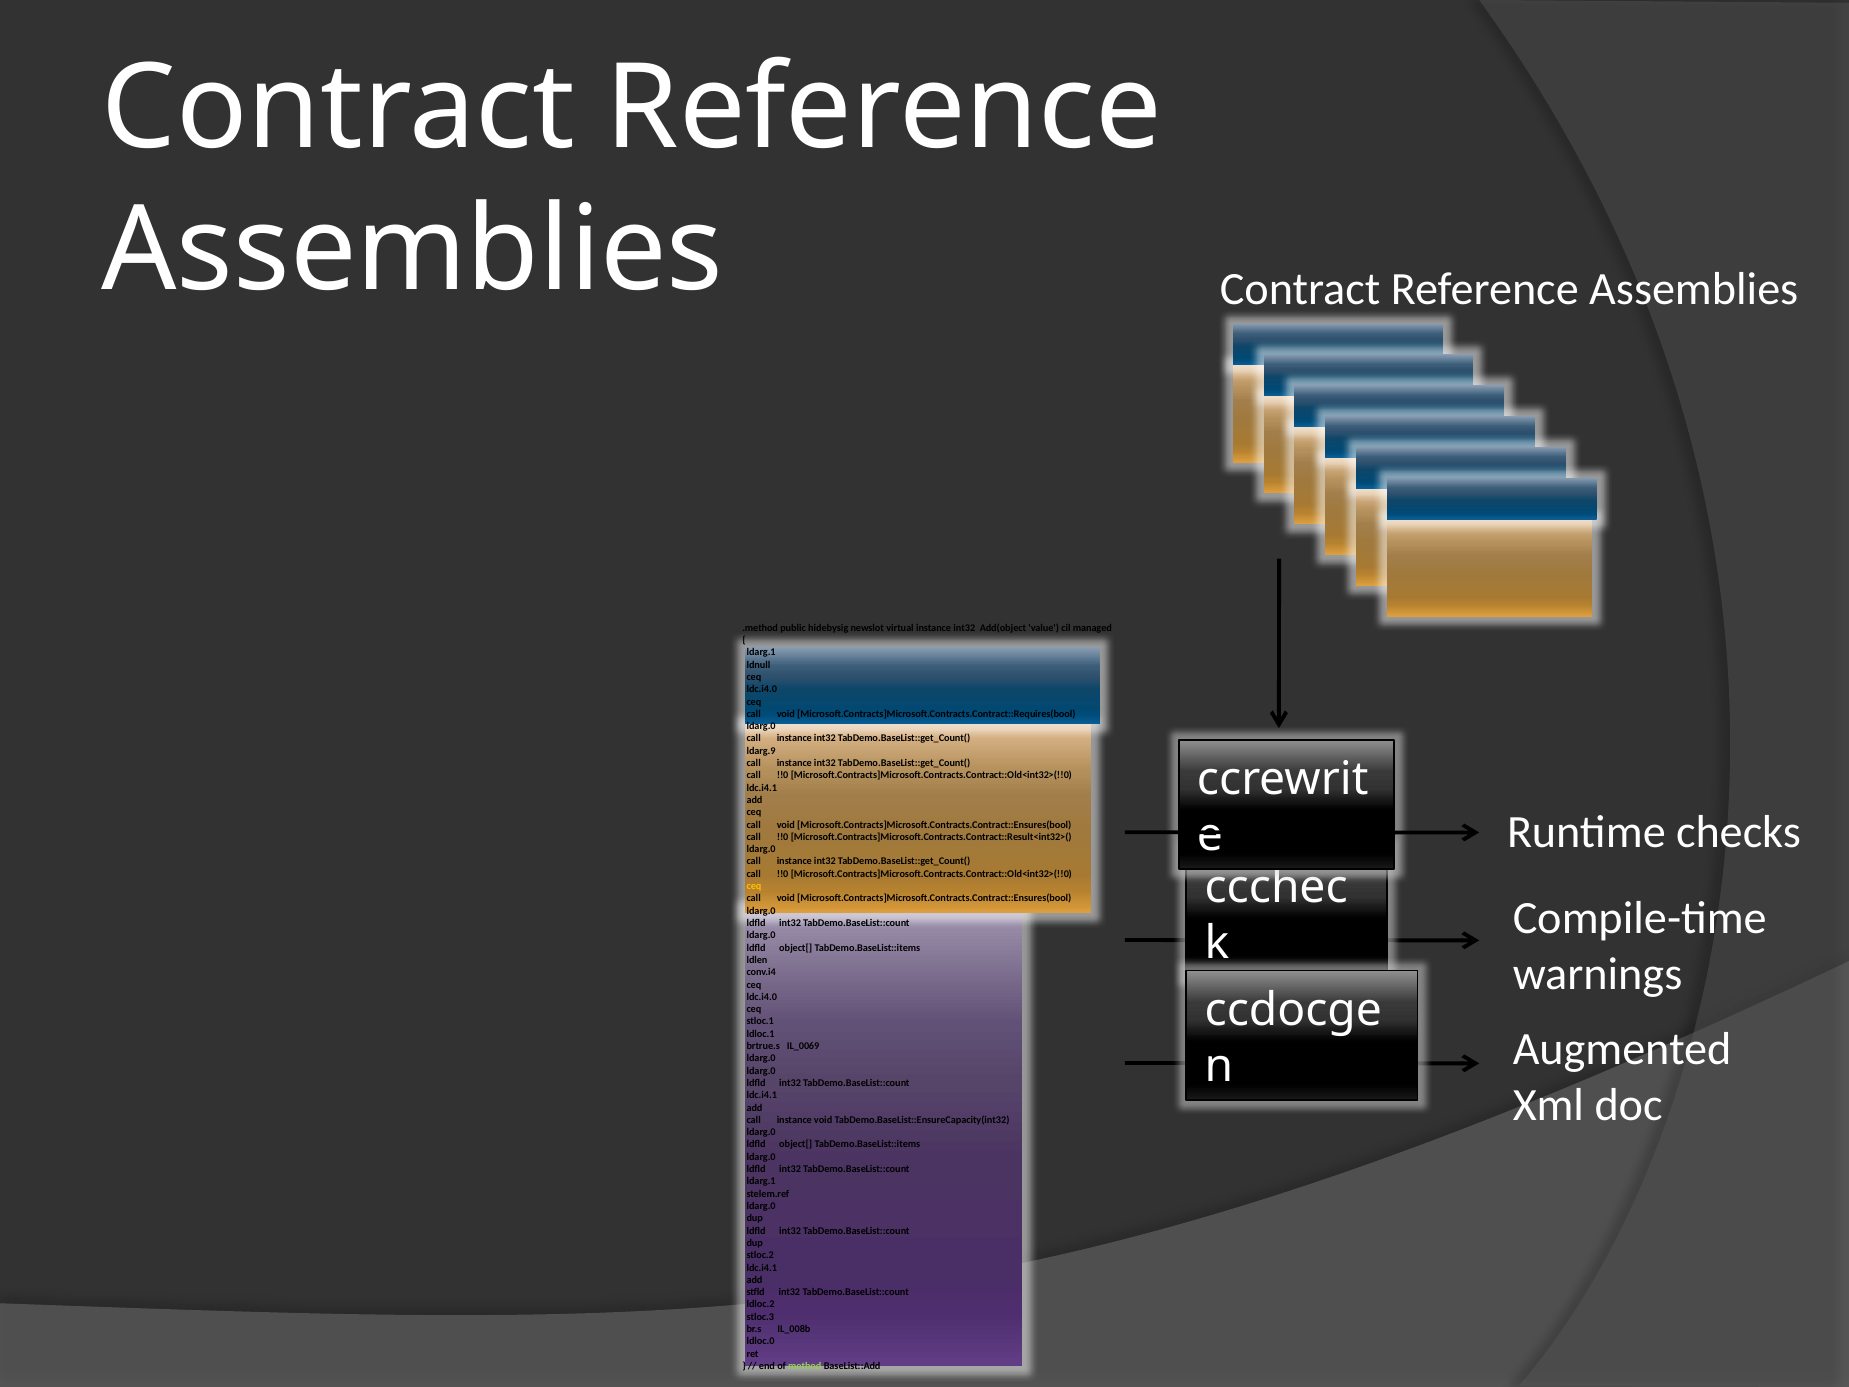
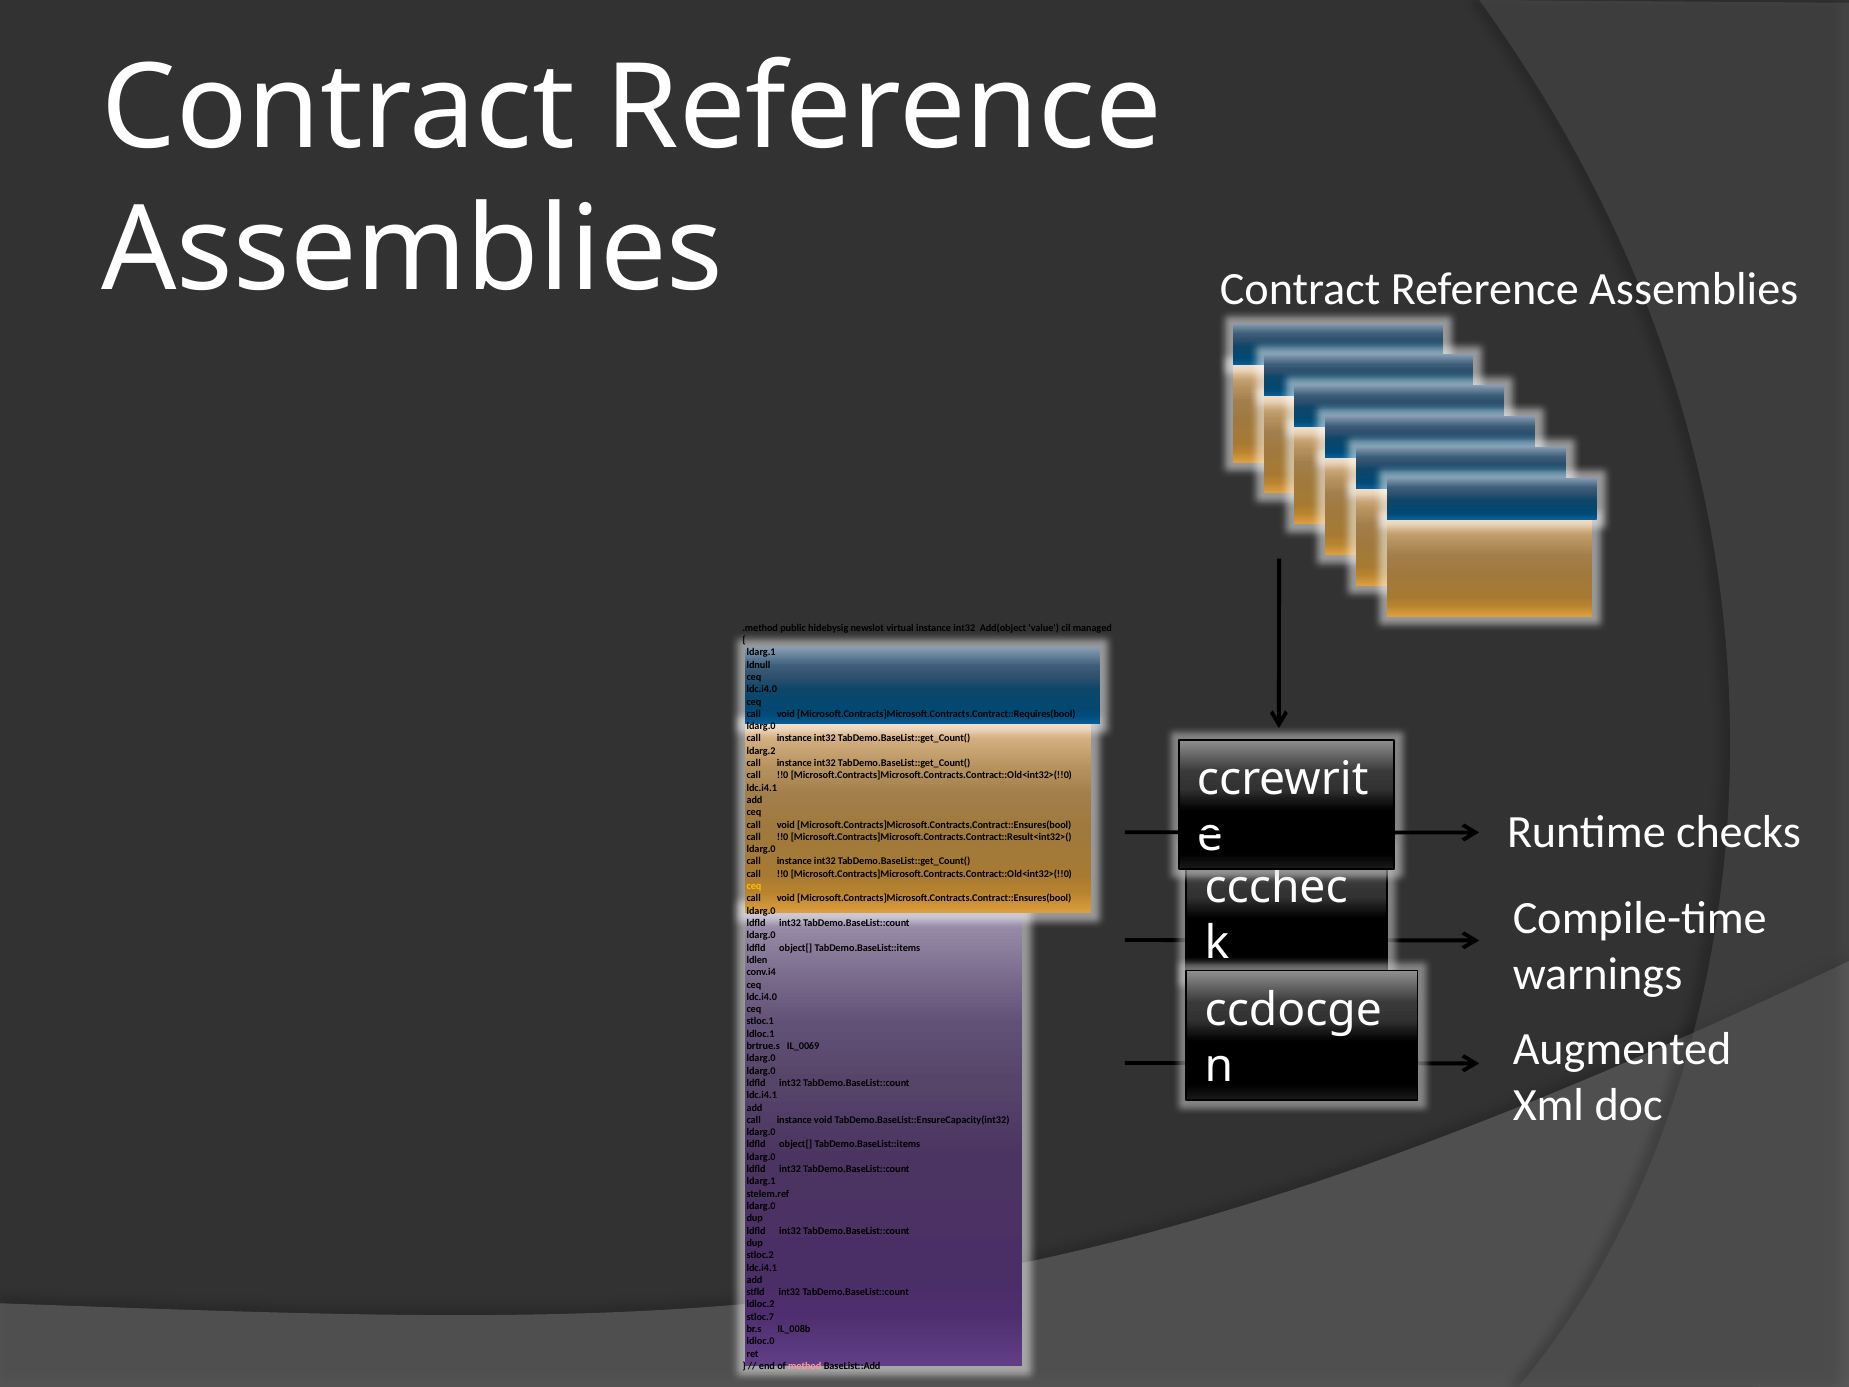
ldarg.9: ldarg.9 -> ldarg.2
stloc.3: stloc.3 -> stloc.7
method colour: light green -> pink
